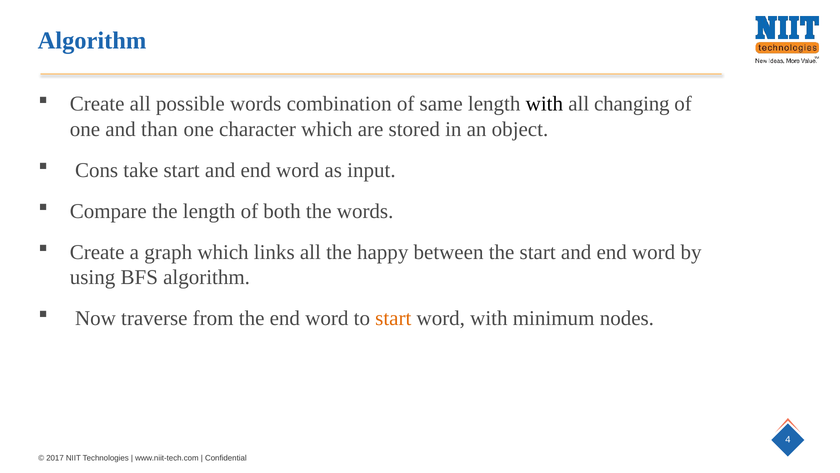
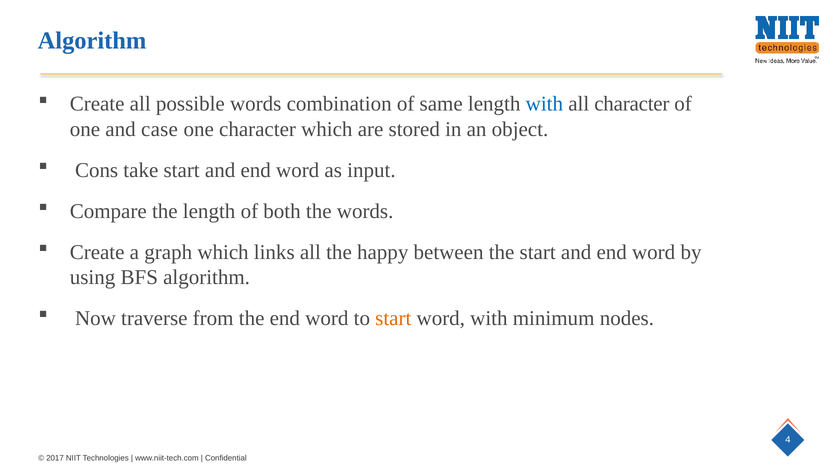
with at (544, 104) colour: black -> blue
all changing: changing -> character
than: than -> case
